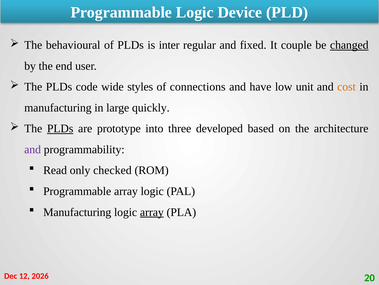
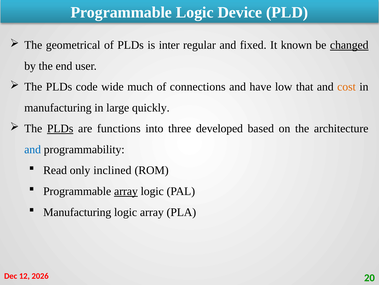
behavioural: behavioural -> geometrical
couple: couple -> known
styles: styles -> much
unit: unit -> that
prototype: prototype -> functions
and at (33, 149) colour: purple -> blue
checked: checked -> inclined
array at (126, 191) underline: none -> present
array at (152, 212) underline: present -> none
